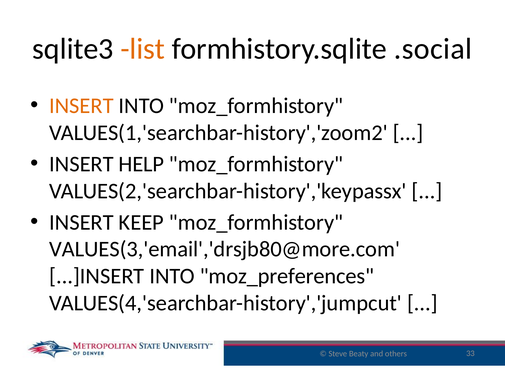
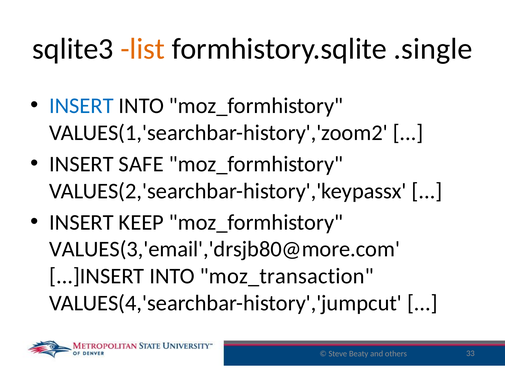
.social: .social -> .single
INSERT at (81, 106) colour: orange -> blue
HELP: HELP -> SAFE
moz_preferences: moz_preferences -> moz_transaction
